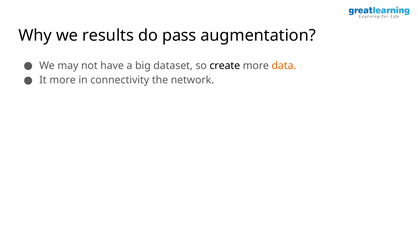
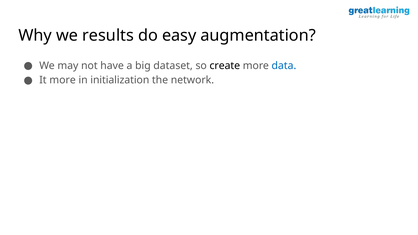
pass: pass -> easy
data colour: orange -> blue
connectivity: connectivity -> initialization
